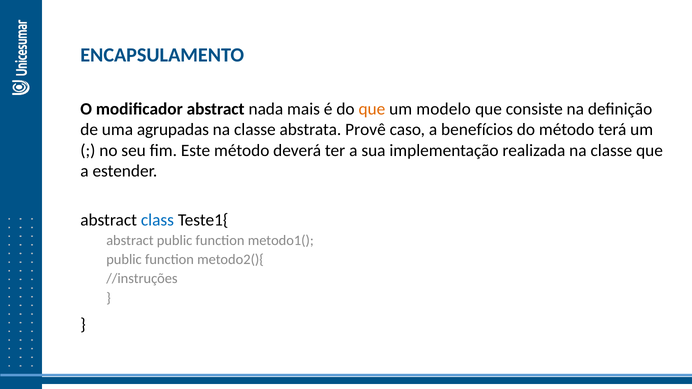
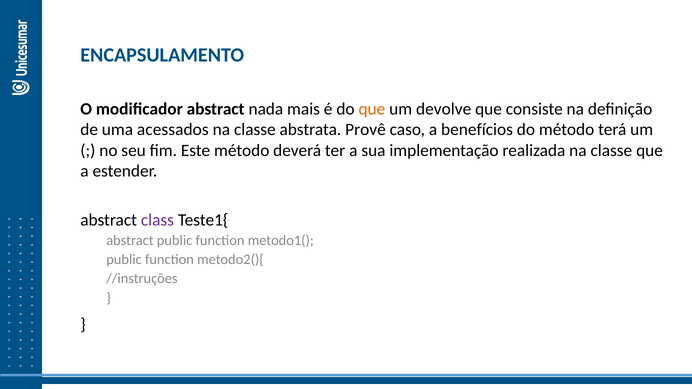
modelo: modelo -> devolve
agrupadas: agrupadas -> acessados
class colour: blue -> purple
